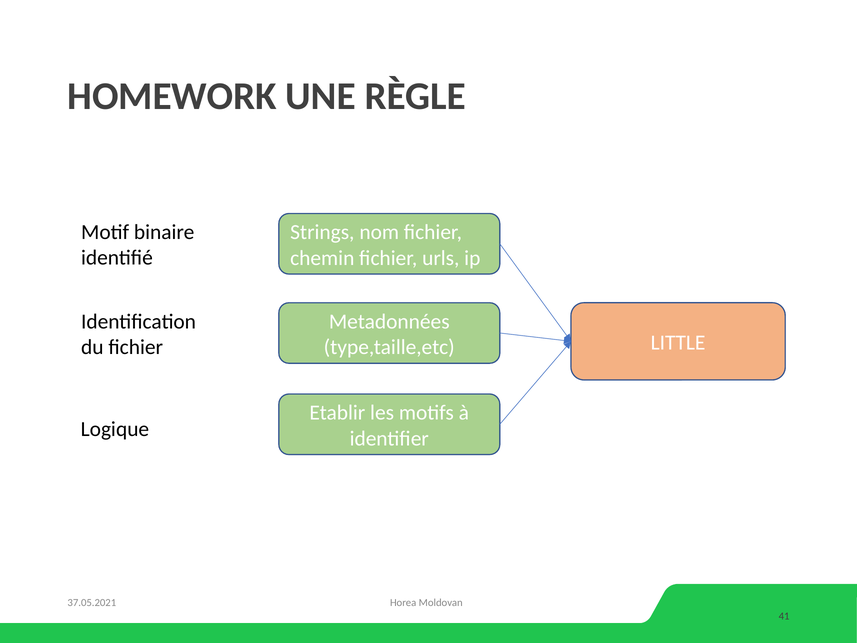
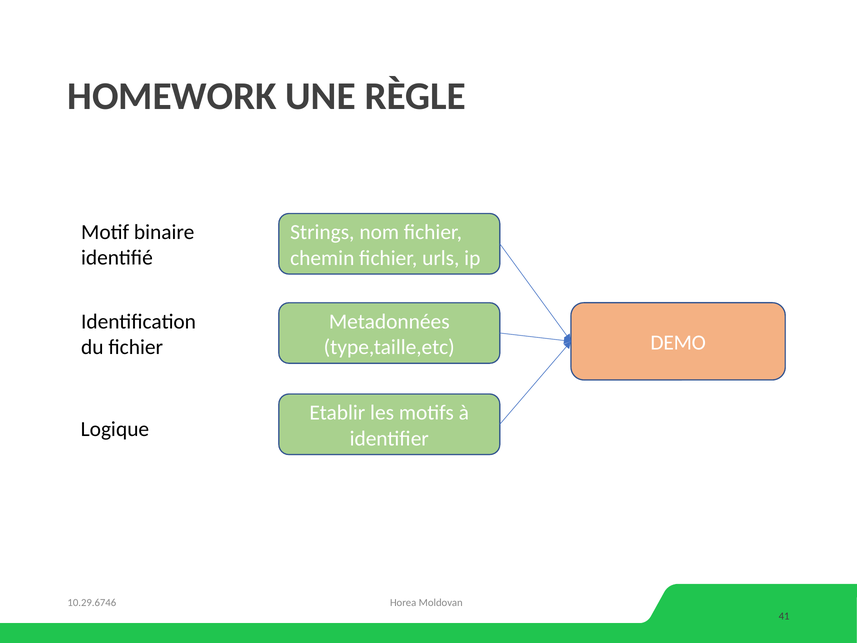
LITTLE: LITTLE -> DEMO
37.05.2021: 37.05.2021 -> 10.29.6746
